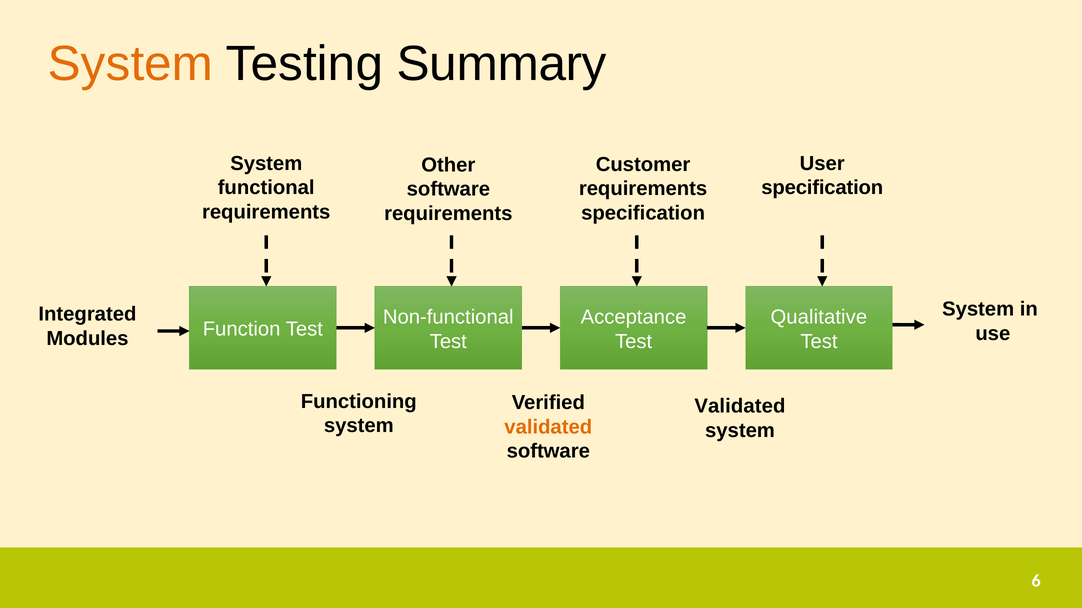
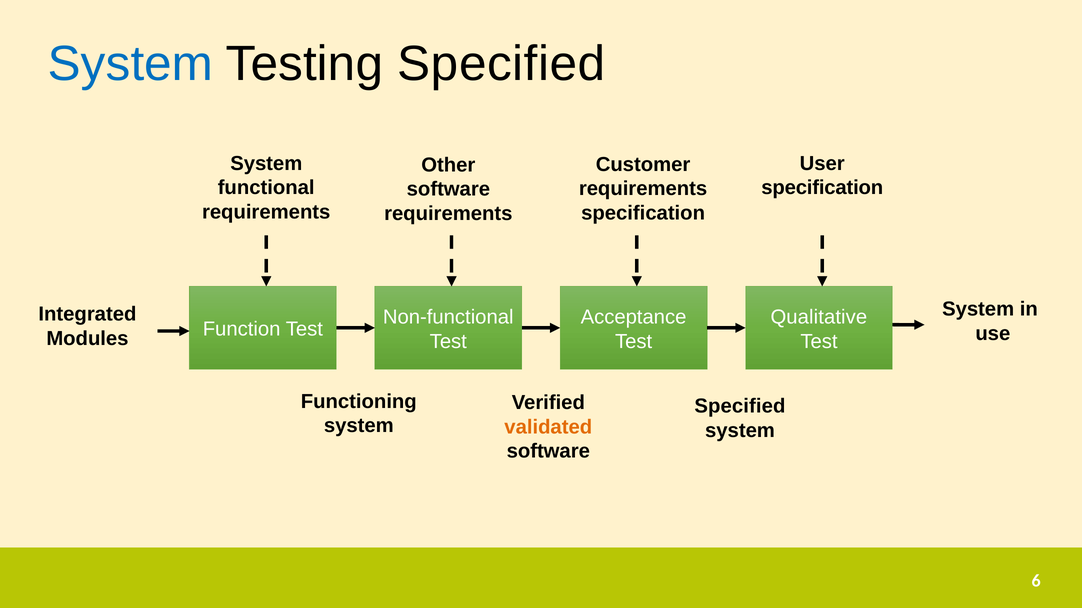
System at (131, 64) colour: orange -> blue
Testing Summary: Summary -> Specified
Validated at (740, 407): Validated -> Specified
